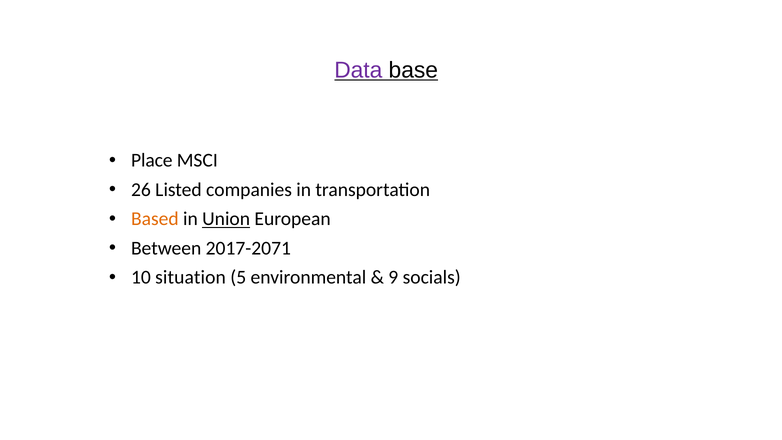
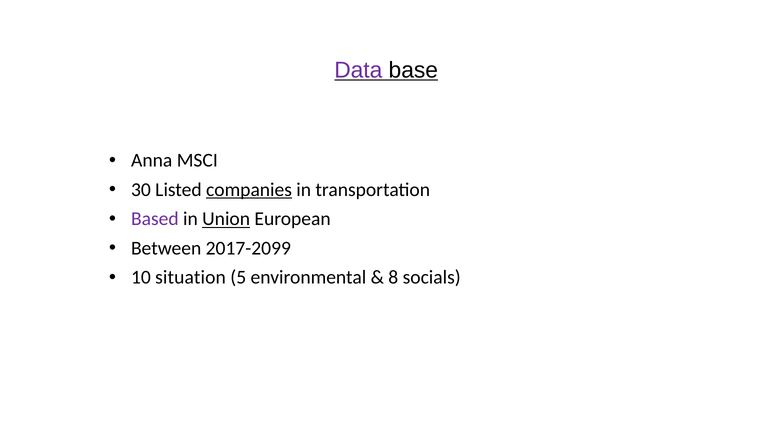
Place: Place -> Anna
26: 26 -> 30
companies underline: none -> present
Based colour: orange -> purple
2017-2071: 2017-2071 -> 2017-2099
9: 9 -> 8
